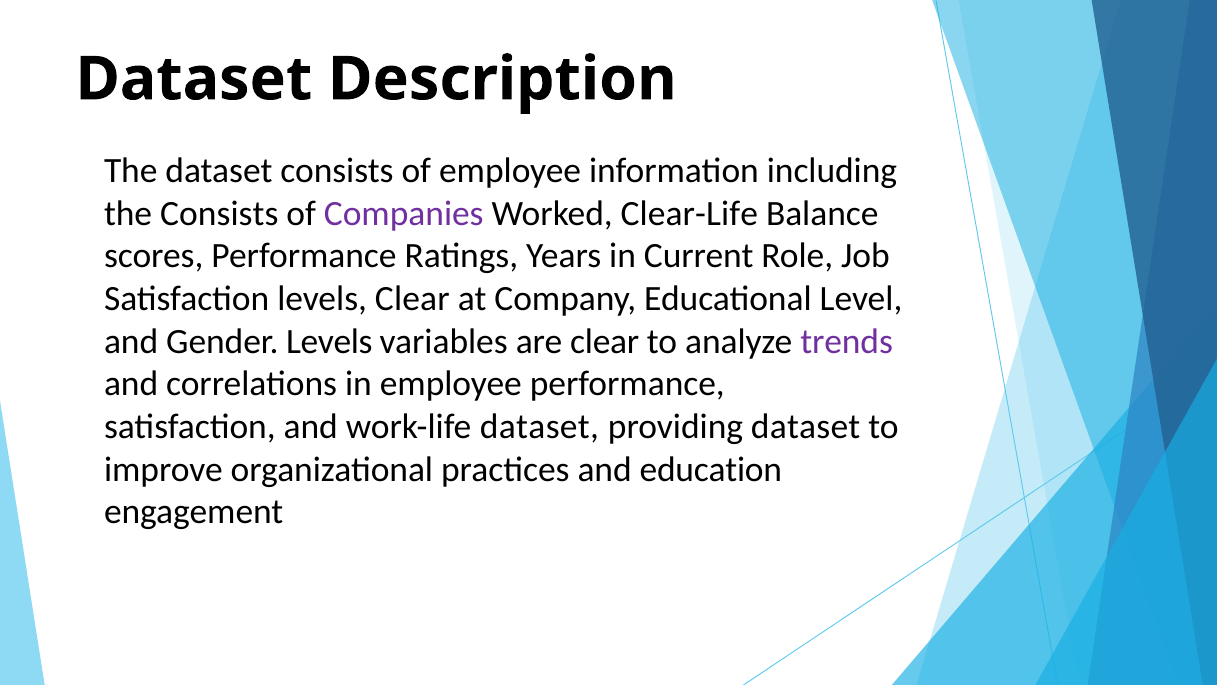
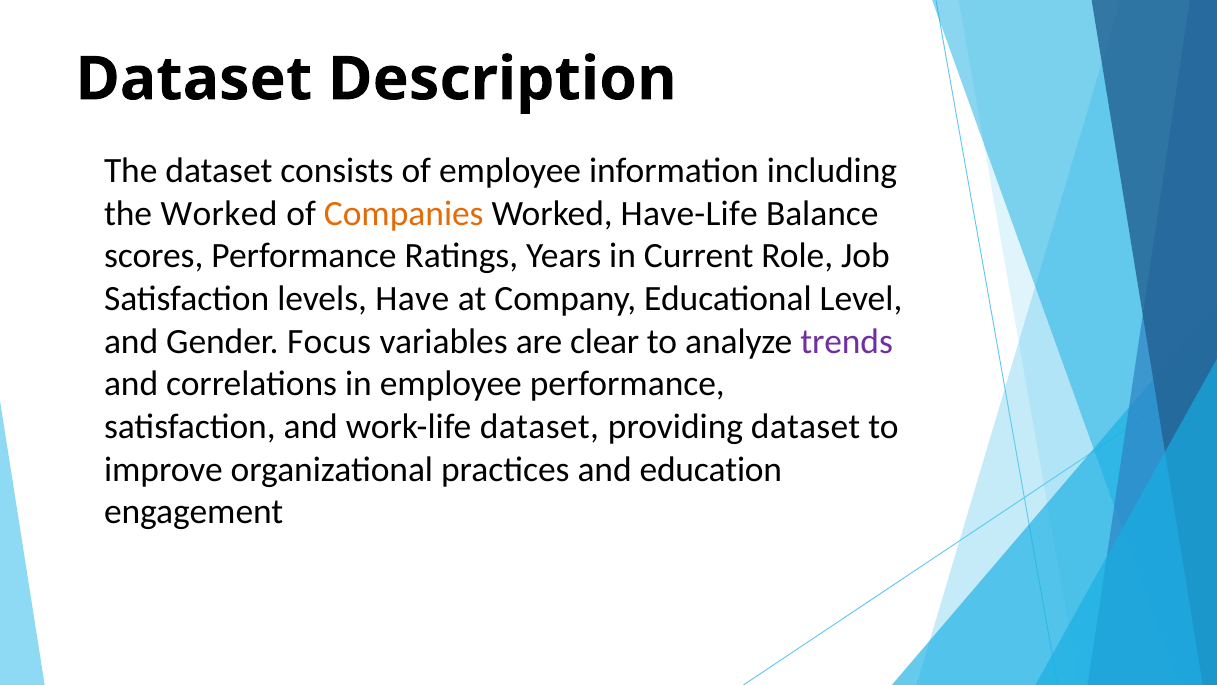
the Consists: Consists -> Worked
Companies colour: purple -> orange
Clear-Life: Clear-Life -> Have-Life
levels Clear: Clear -> Have
Gender Levels: Levels -> Focus
